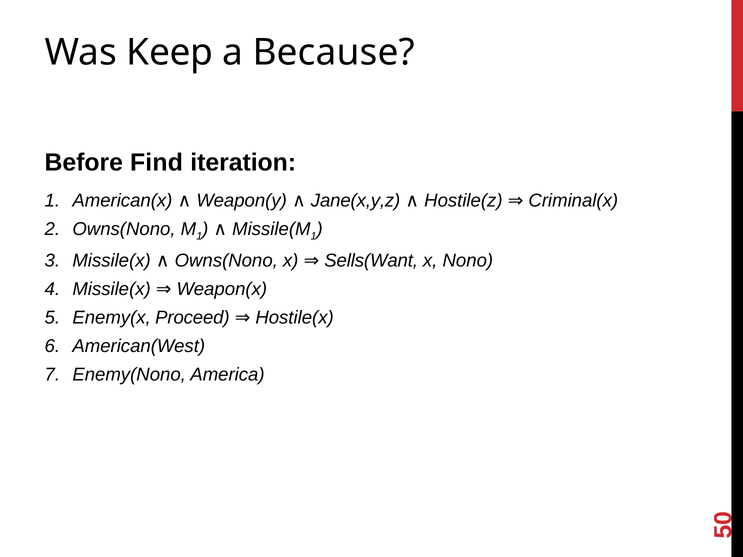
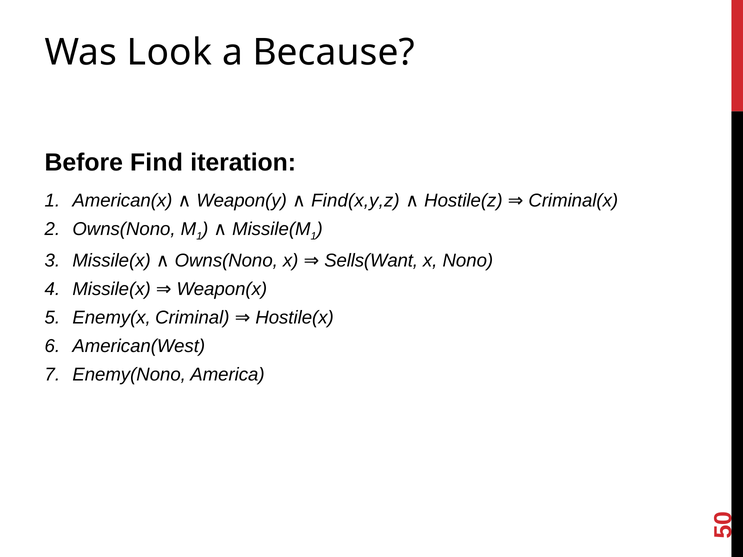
Keep: Keep -> Look
Jane(x,y,z: Jane(x,y,z -> Find(x,y,z
Proceed: Proceed -> Criminal
